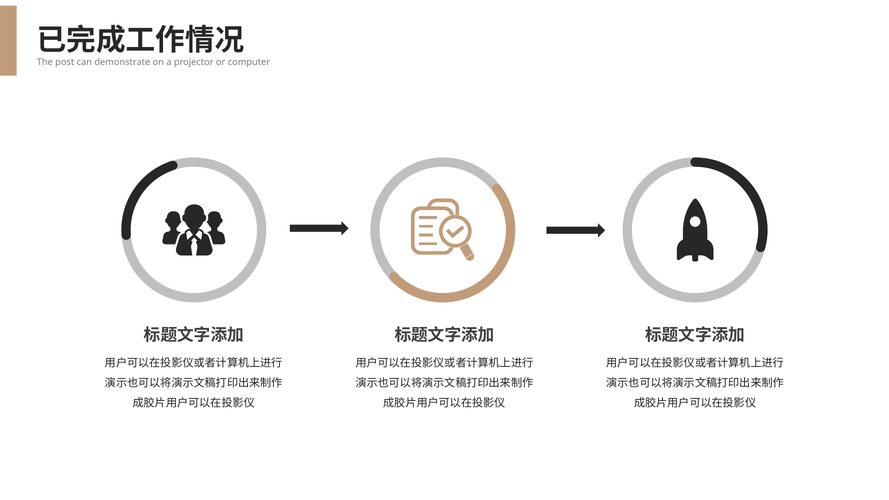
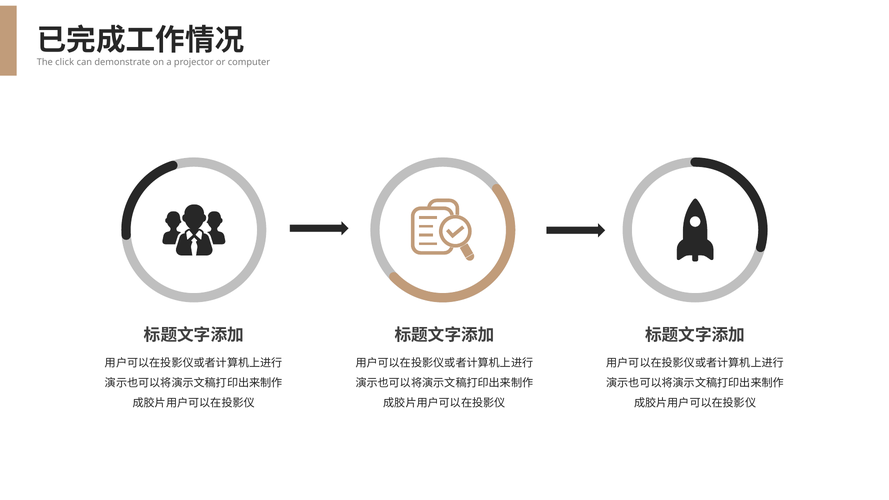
post: post -> click
